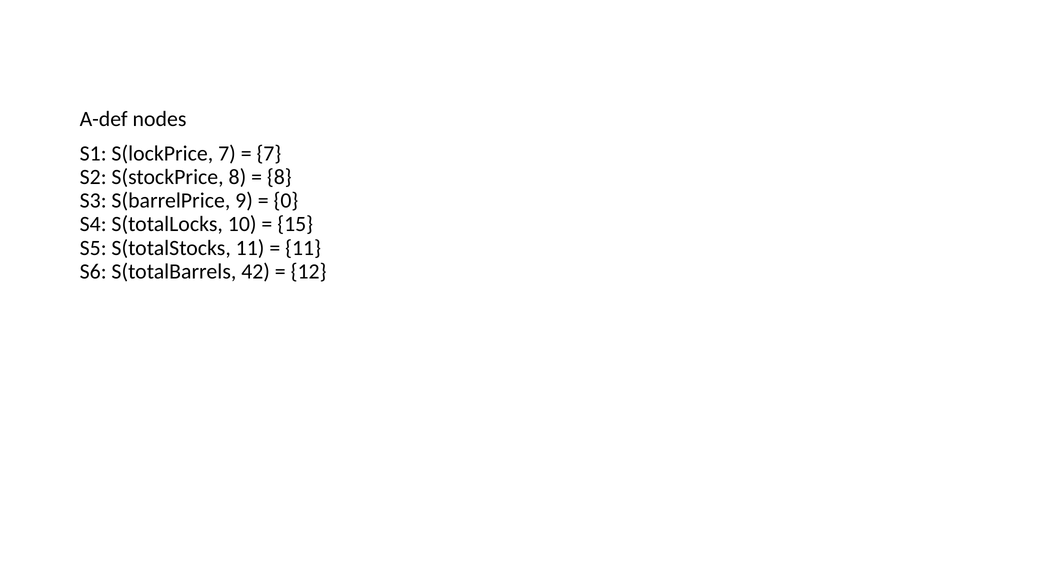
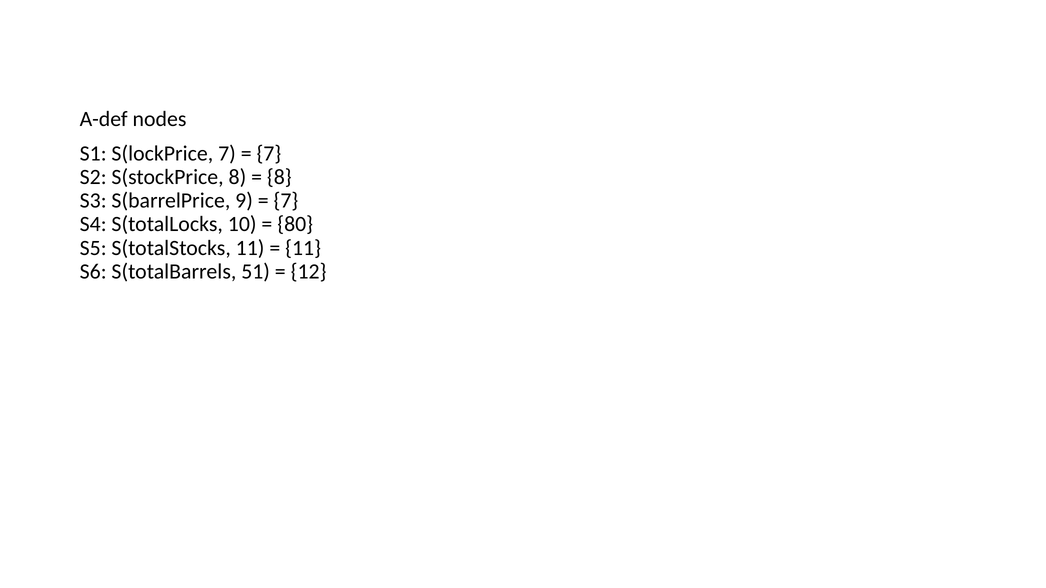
0 at (286, 201): 0 -> 7
15: 15 -> 80
42: 42 -> 51
